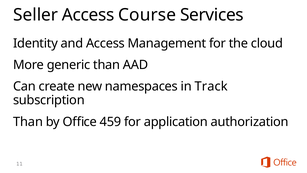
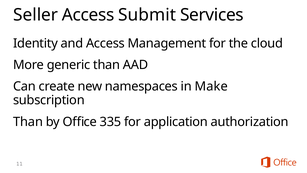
Course: Course -> Submit
Track: Track -> Make
459: 459 -> 335
